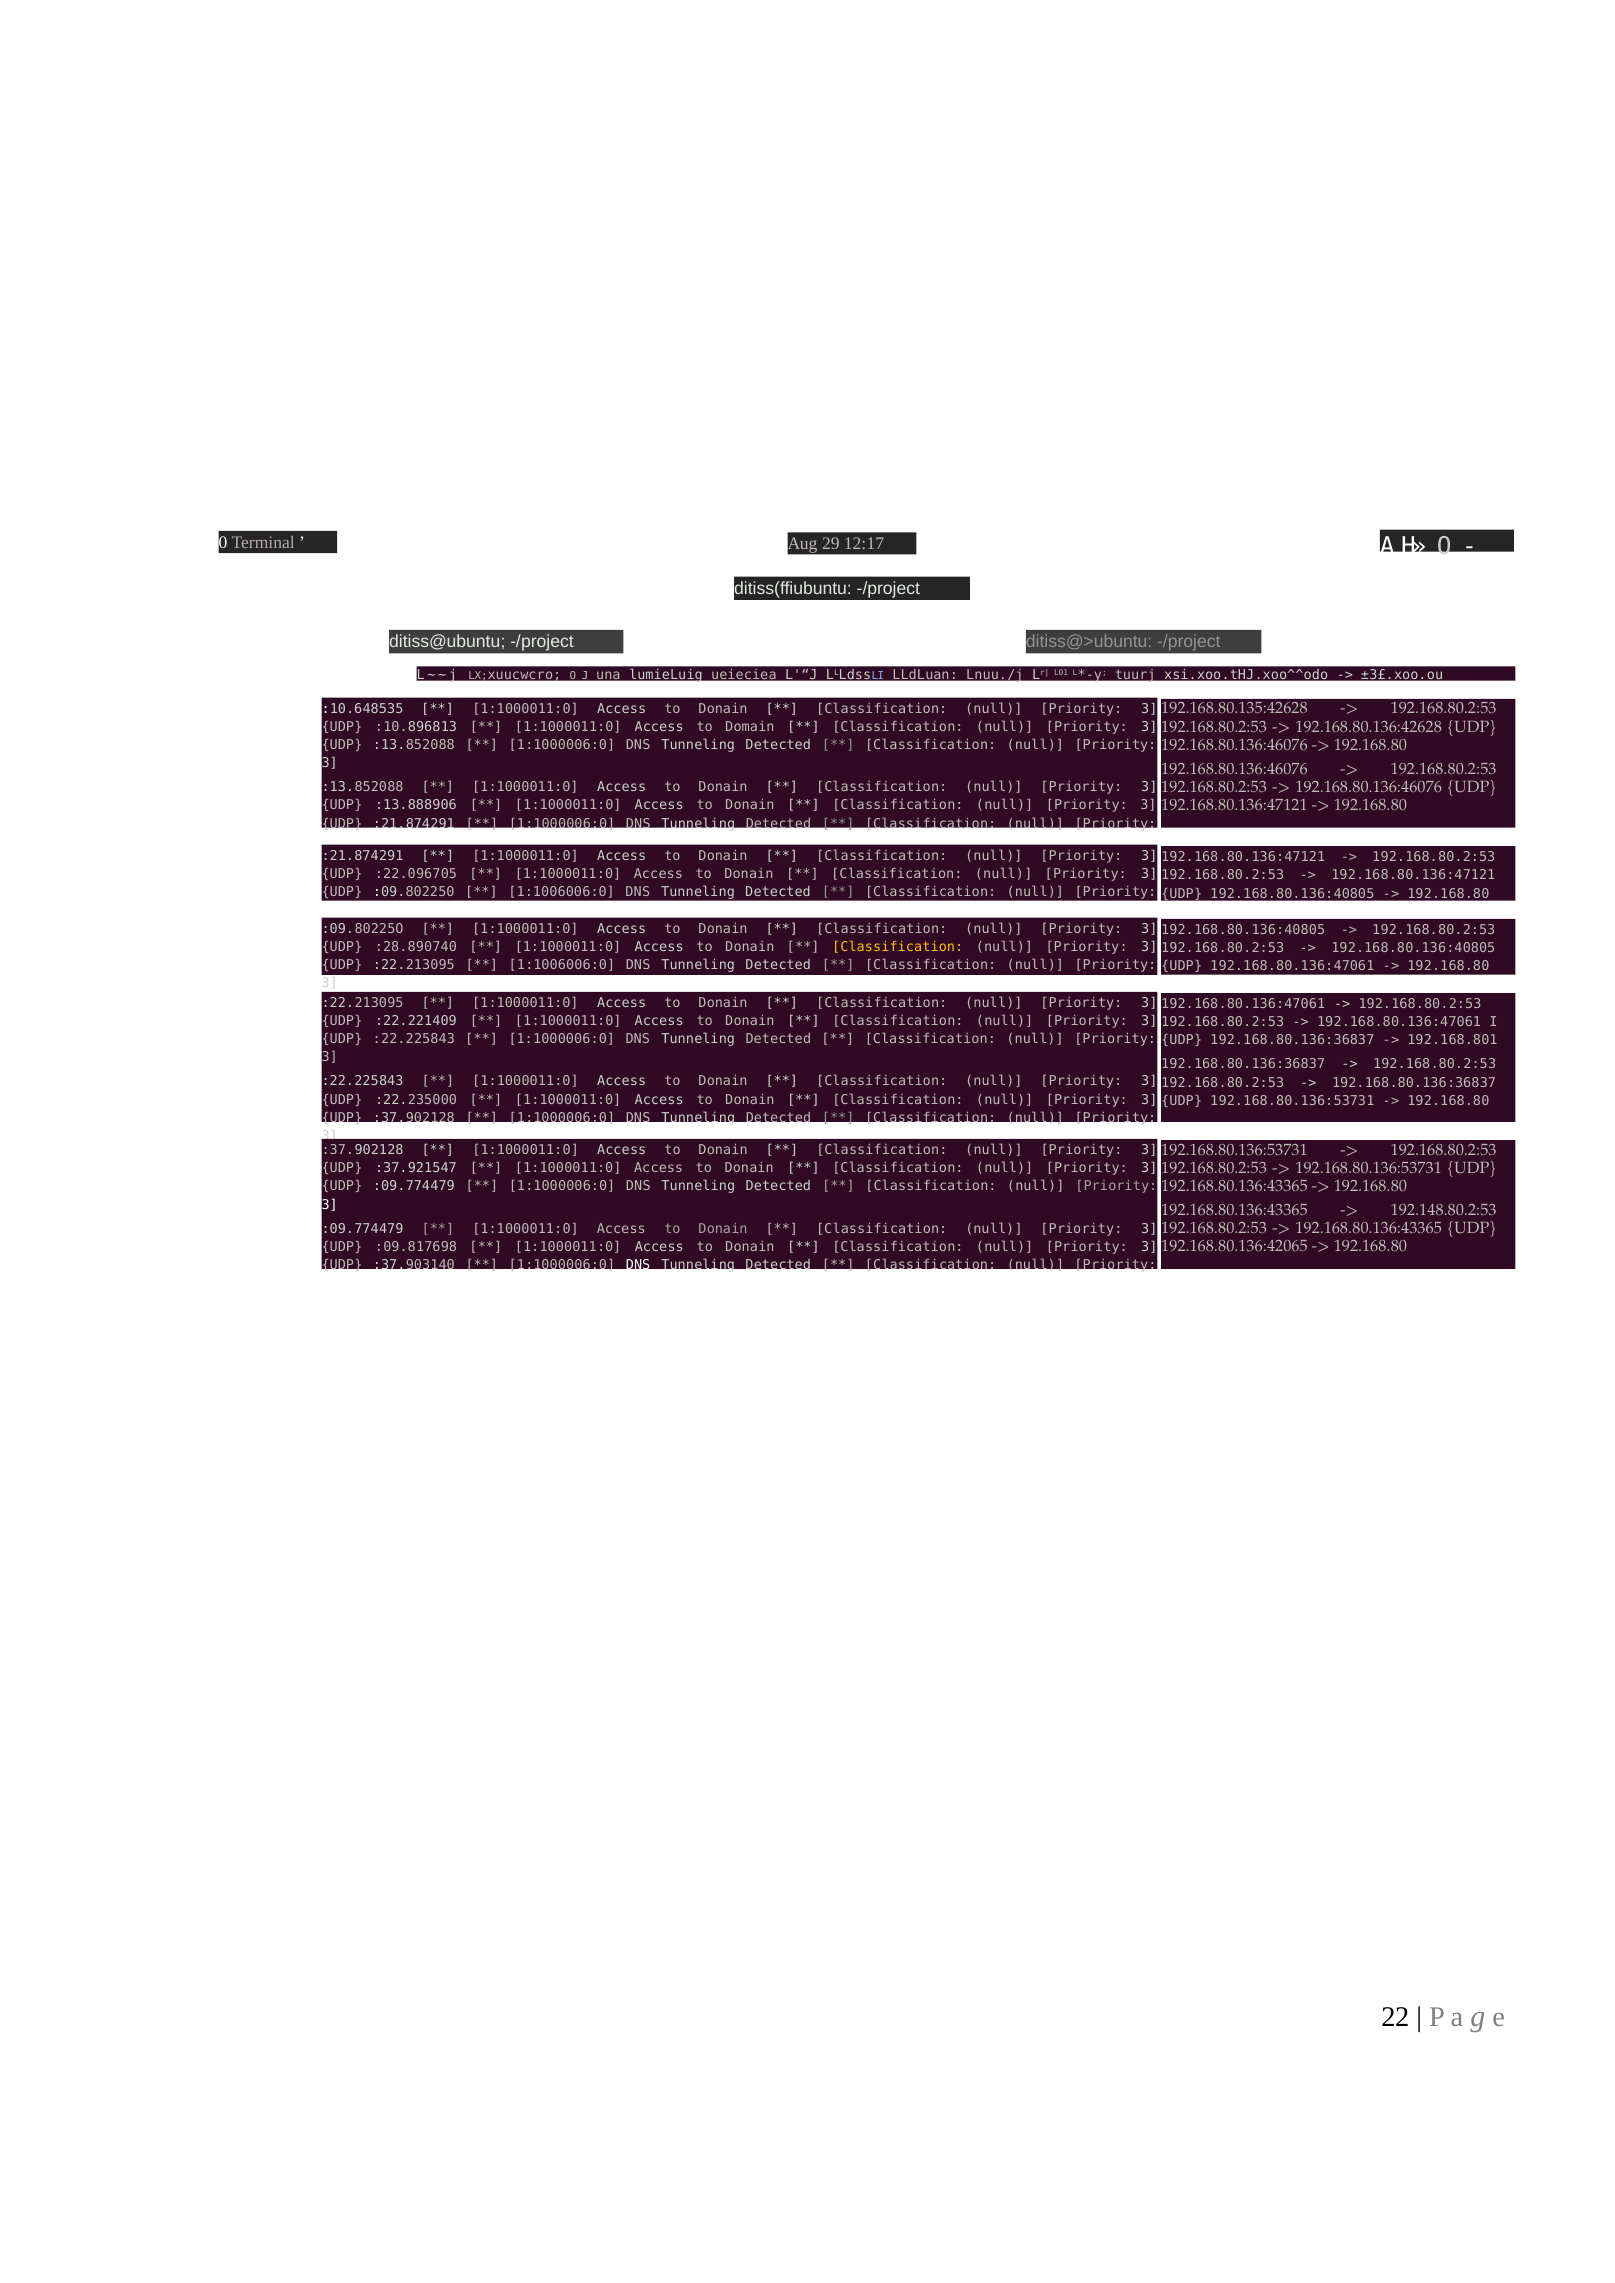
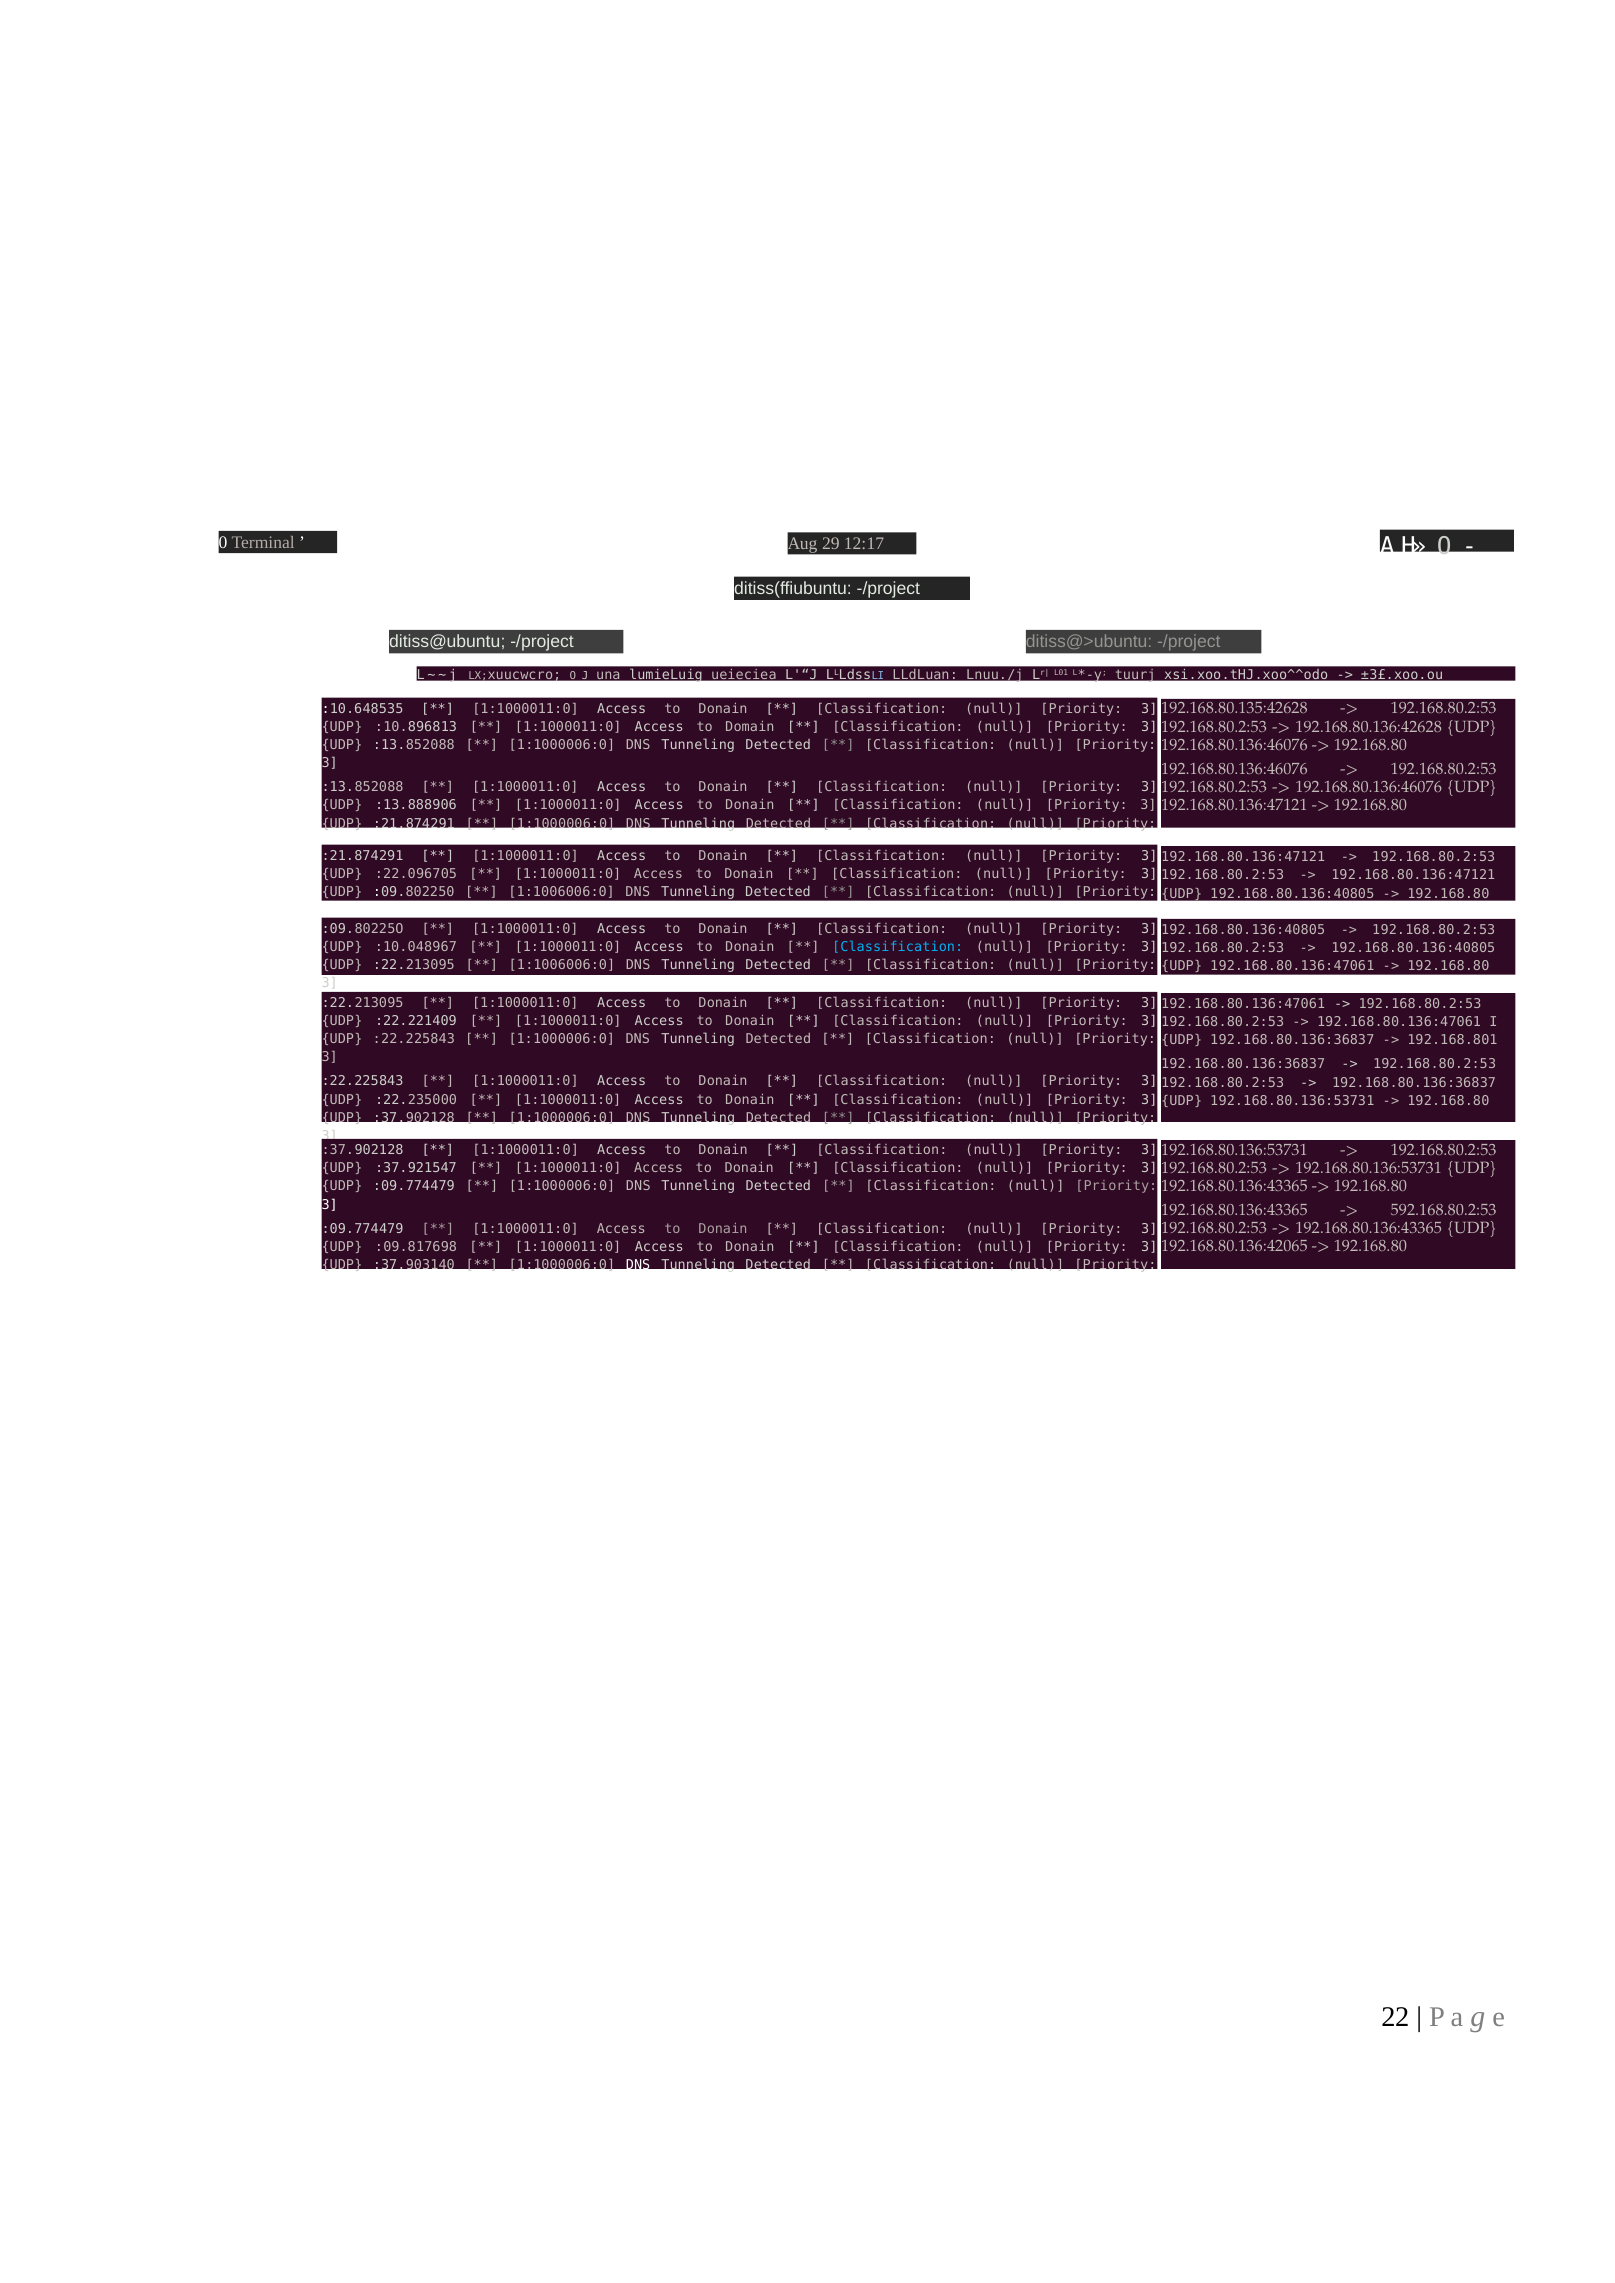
:28.890740: :28.890740 -> :10.048967
Classification at (898, 947) colour: yellow -> light blue
192.148.80.2:53: 192.148.80.2:53 -> 592.168.80.2:53
